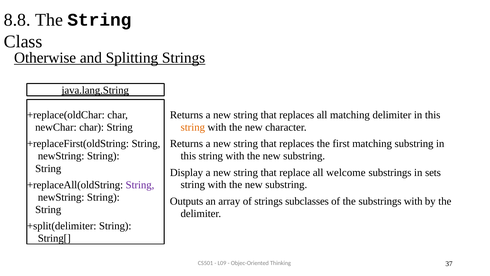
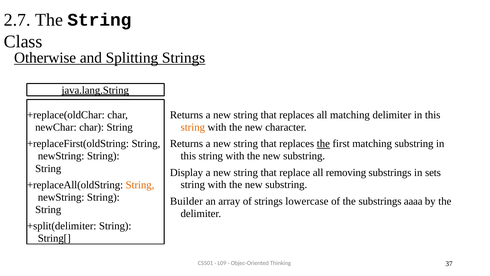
8.8: 8.8 -> 2.7
the at (323, 143) underline: none -> present
welcome: welcome -> removing
String at (140, 185) colour: purple -> orange
Outputs: Outputs -> Builder
subclasses: subclasses -> lowercase
substrings with: with -> aaaa
